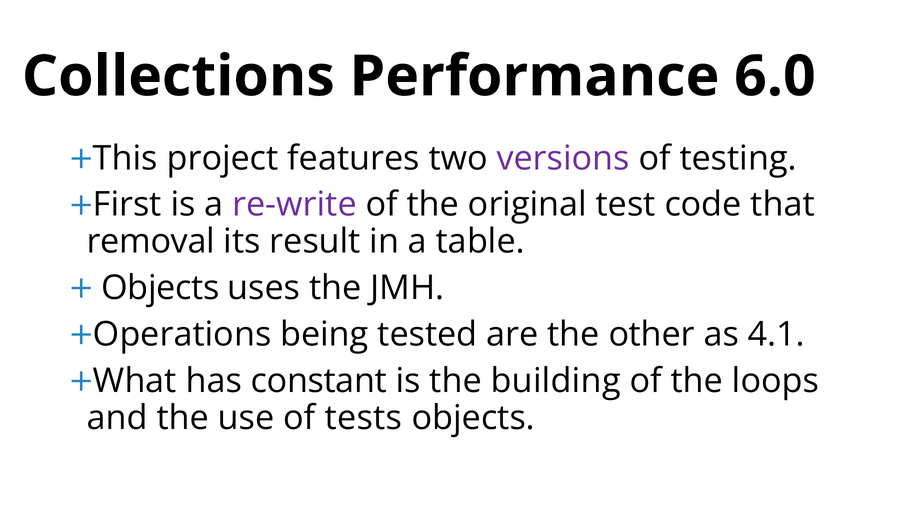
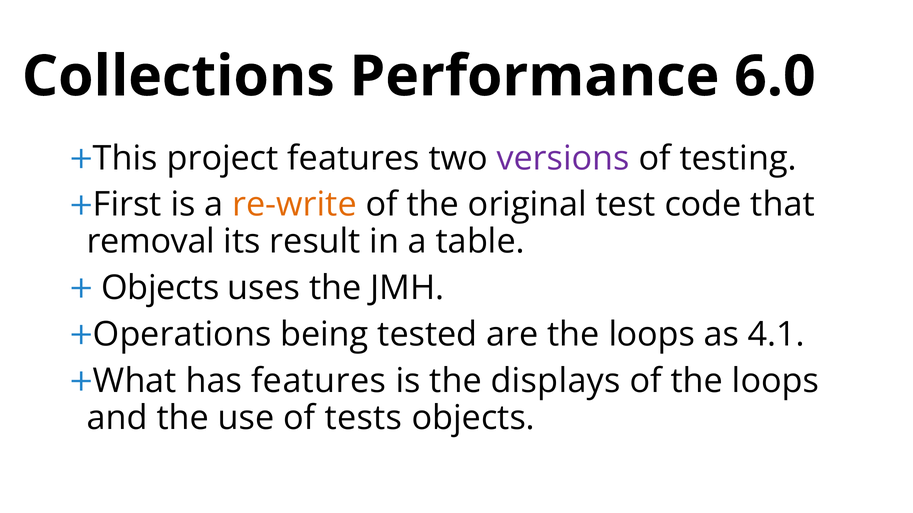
re-write colour: purple -> orange
are the other: other -> loops
has constant: constant -> features
building: building -> displays
